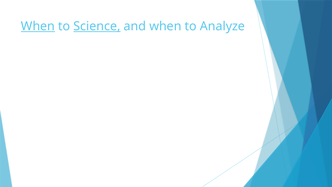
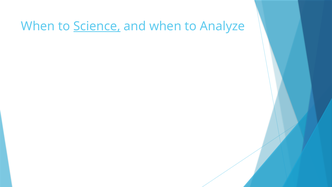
When at (38, 26) underline: present -> none
